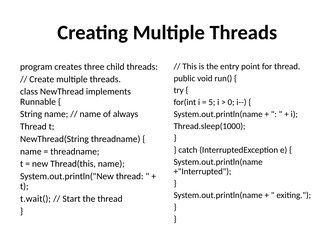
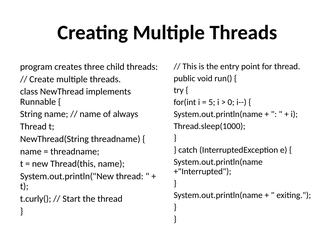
t.wait(: t.wait( -> t.curly(
